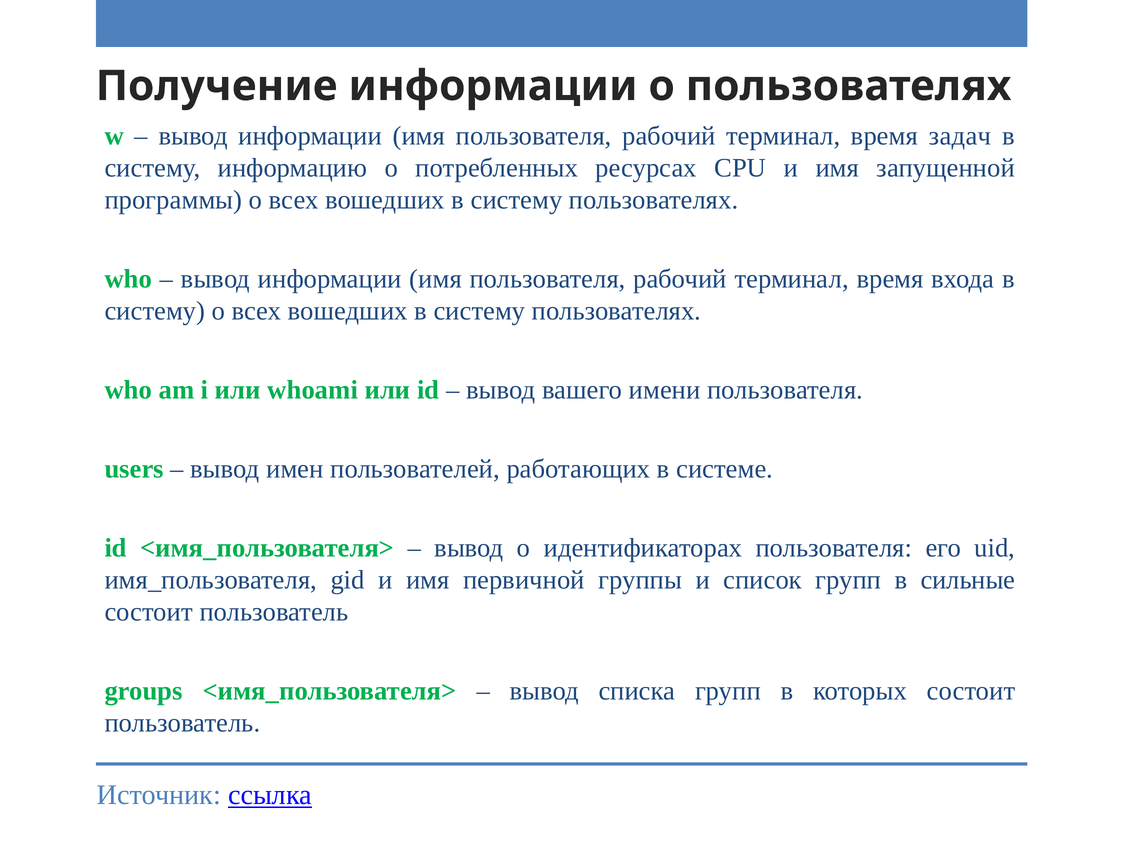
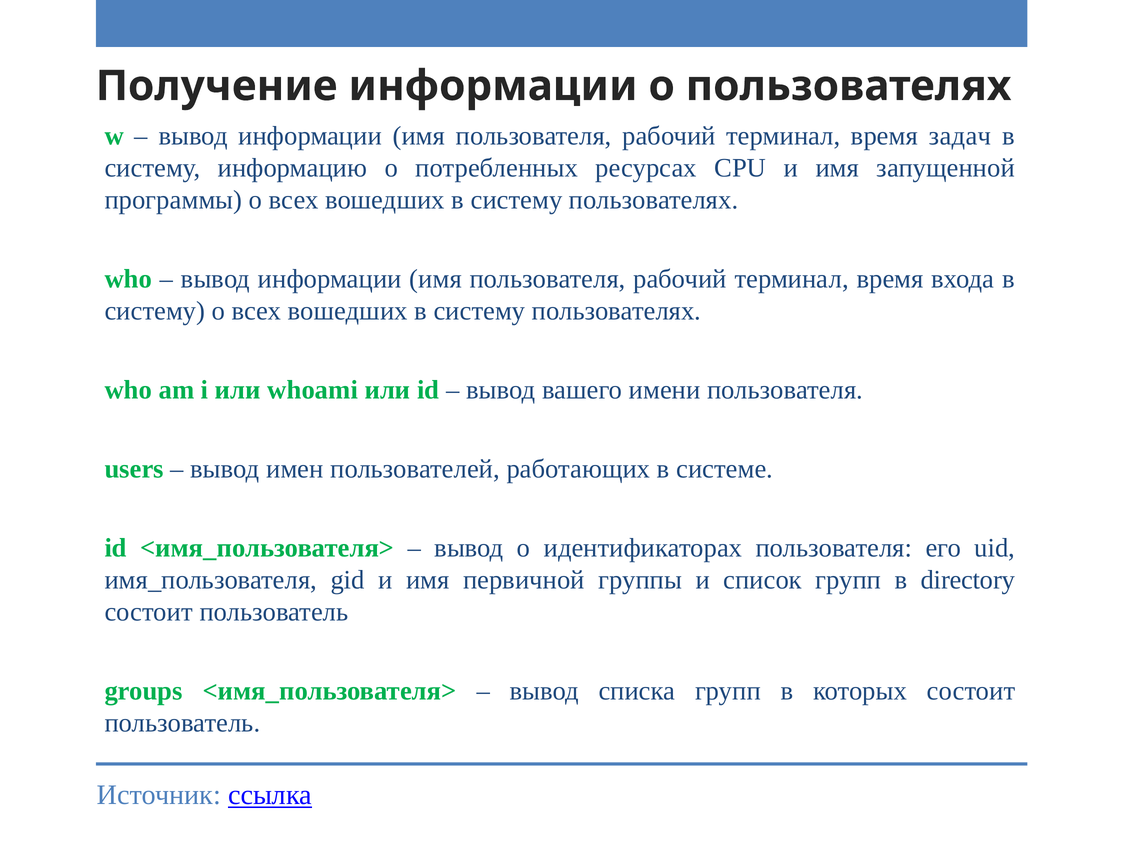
сильные: сильные -> directory
